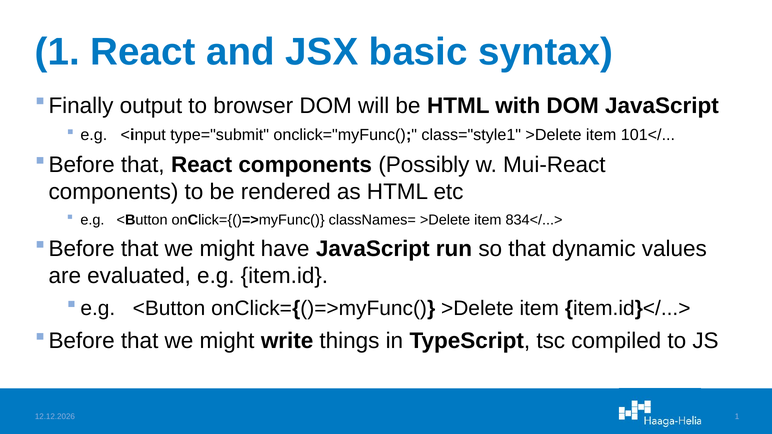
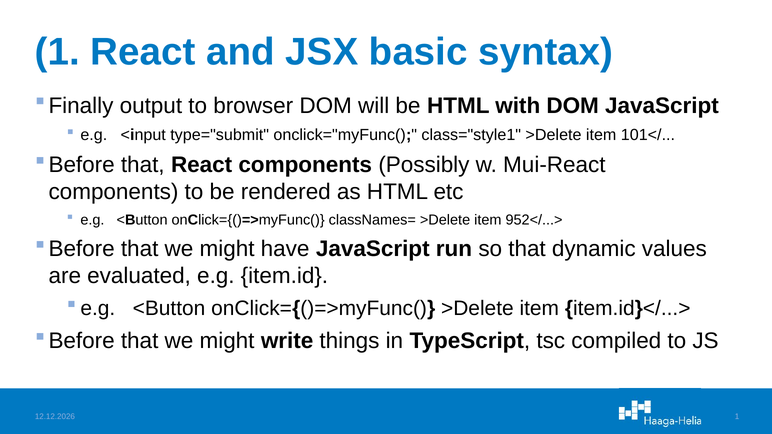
834</...>: 834</...> -> 952</...>
